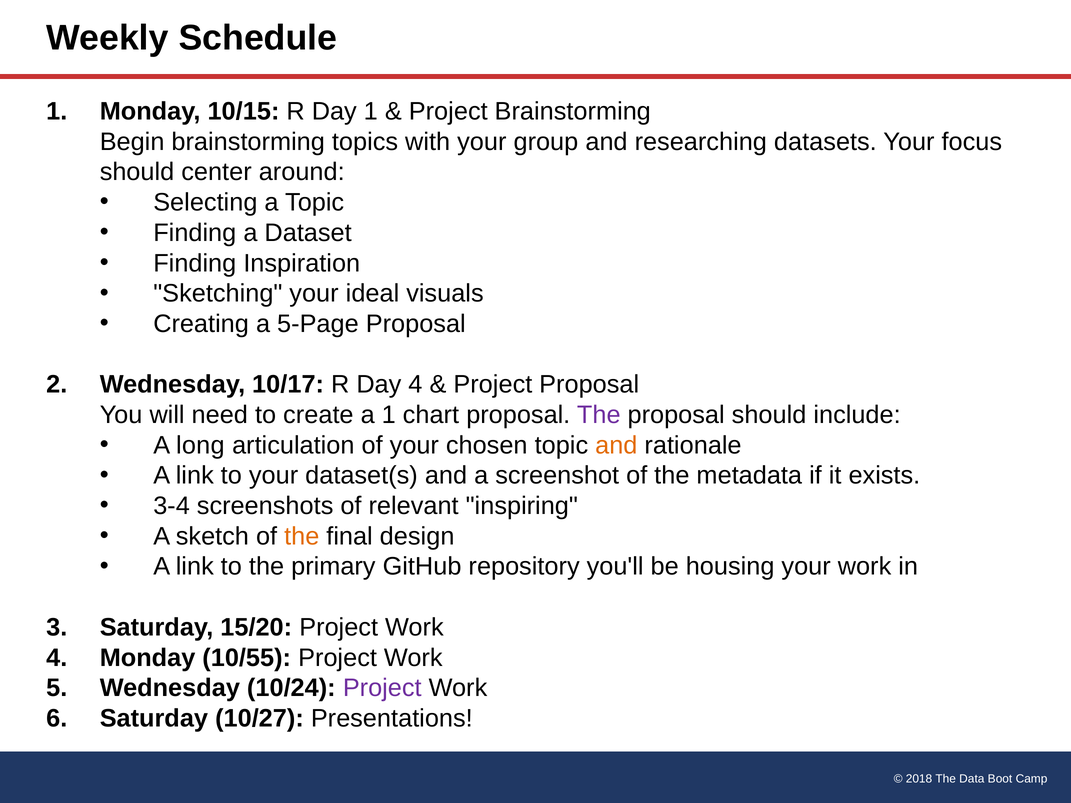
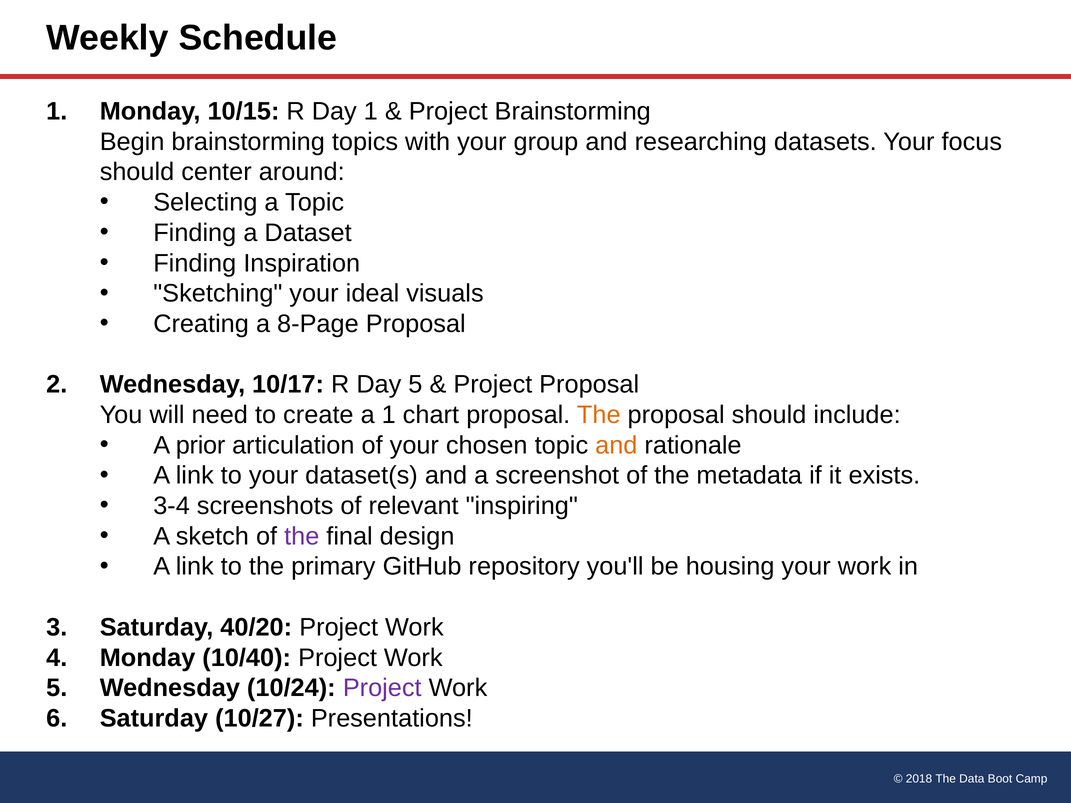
5-Page: 5-Page -> 8-Page
Day 4: 4 -> 5
The at (599, 415) colour: purple -> orange
long: long -> prior
the at (302, 536) colour: orange -> purple
15/20: 15/20 -> 40/20
10/55: 10/55 -> 10/40
